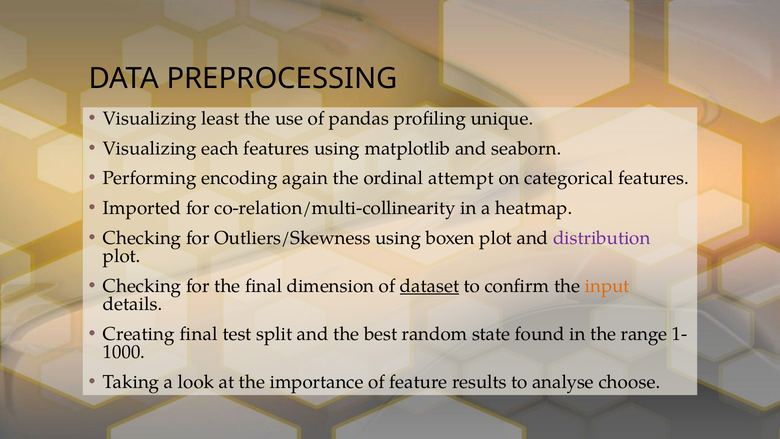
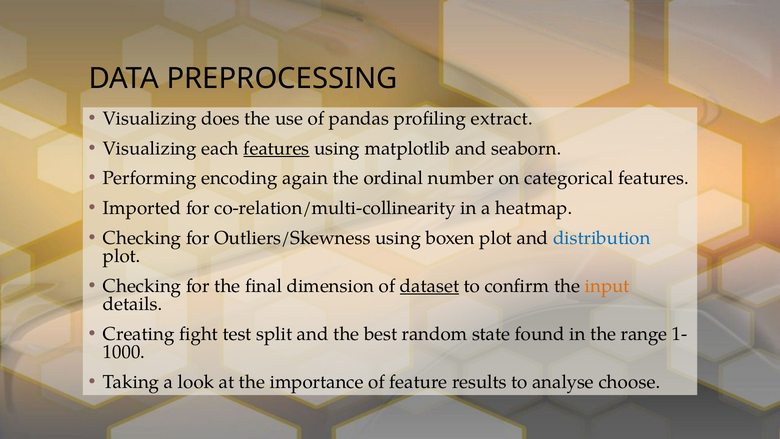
least: least -> does
unique: unique -> extract
features at (276, 148) underline: none -> present
attempt: attempt -> number
distribution colour: purple -> blue
Creating final: final -> fight
